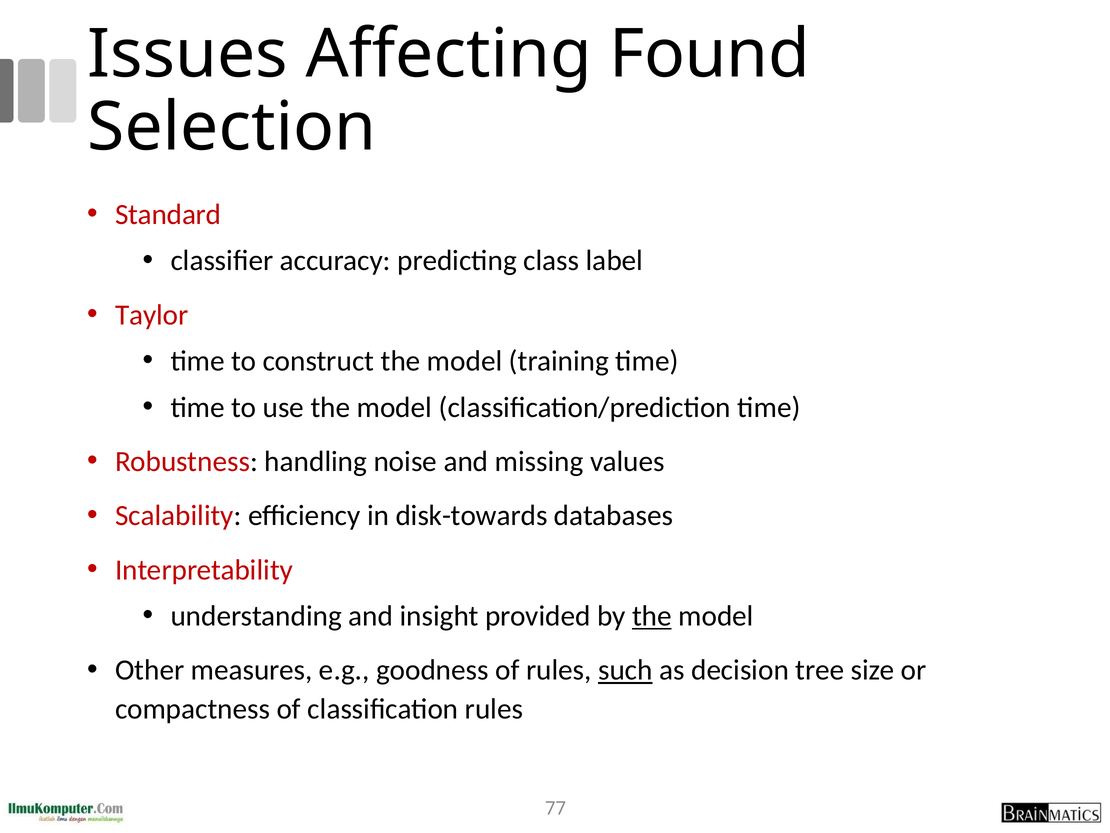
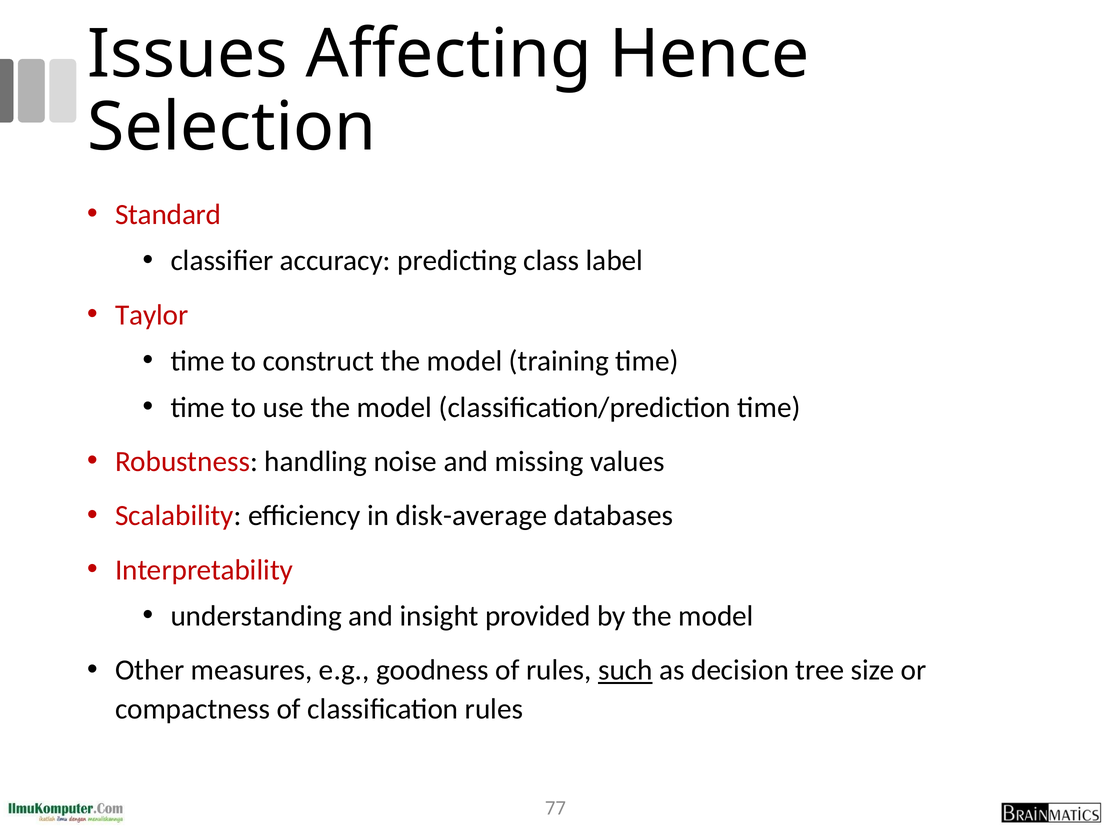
Found: Found -> Hence
disk-towards: disk-towards -> disk-average
the at (652, 616) underline: present -> none
